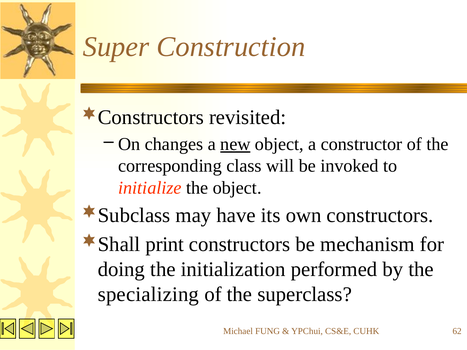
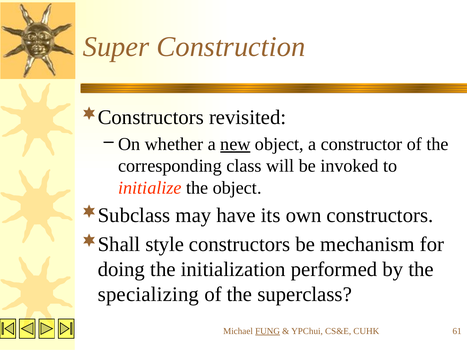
changes: changes -> whether
print: print -> style
FUNG underline: none -> present
62: 62 -> 61
